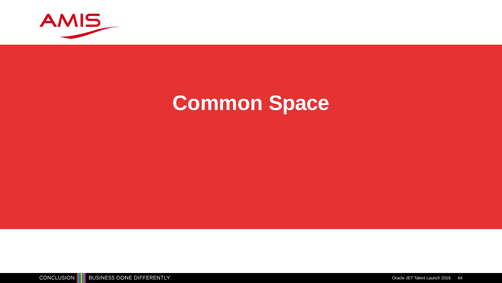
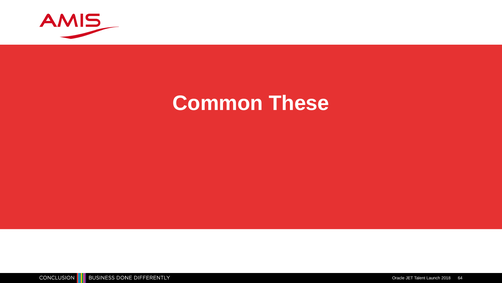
Space: Space -> These
